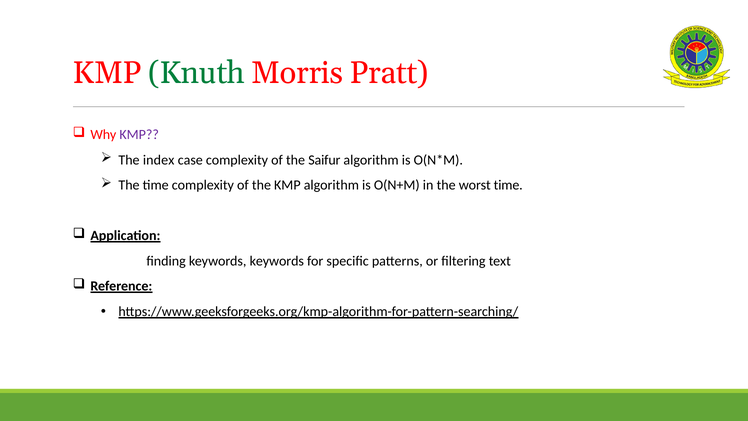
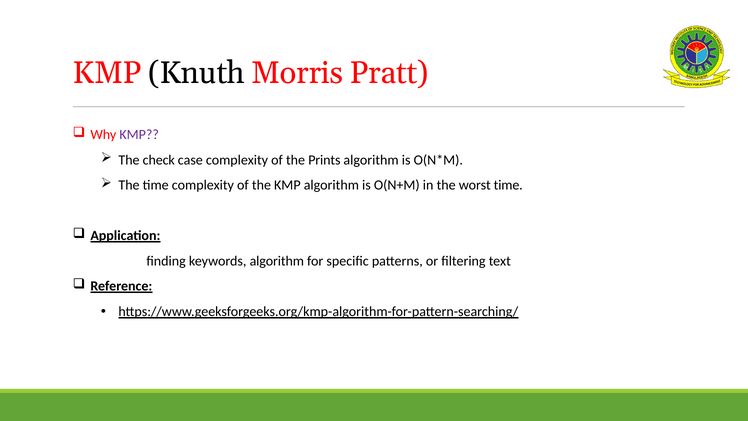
Knuth colour: green -> black
index: index -> check
Saifur: Saifur -> Prints
keywords keywords: keywords -> algorithm
